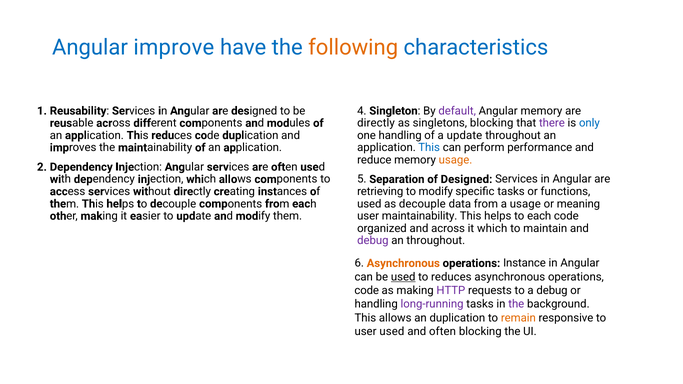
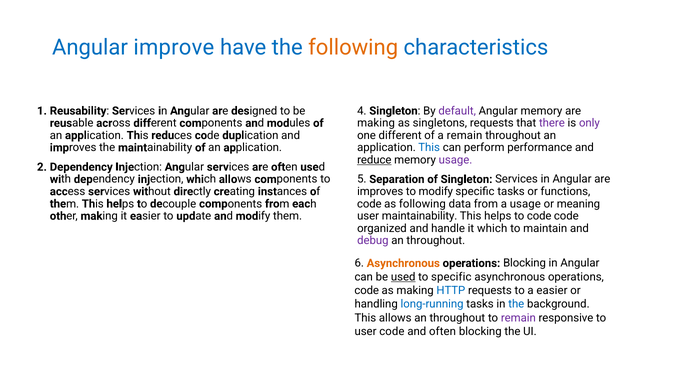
directly at (376, 123): directly -> making
singletons blocking: blocking -> requests
only colour: blue -> purple
one handling: handling -> different
a update: update -> remain
reduce underline: none -> present
usage at (456, 160) colour: orange -> purple
of Designed: Designed -> Singleton
retrieving at (380, 192): retrieving -> improves
used at (369, 204): used -> code
as decouple: decouple -> following
to each: each -> code
and across: across -> handle
operations Instance: Instance -> Blocking
to reduces: reduces -> specific
HTTP colour: purple -> blue
a debug: debug -> easier
long-running colour: purple -> blue
the at (516, 304) colour: purple -> blue
allows an duplication: duplication -> throughout
remain at (518, 318) colour: orange -> purple
user used: used -> code
